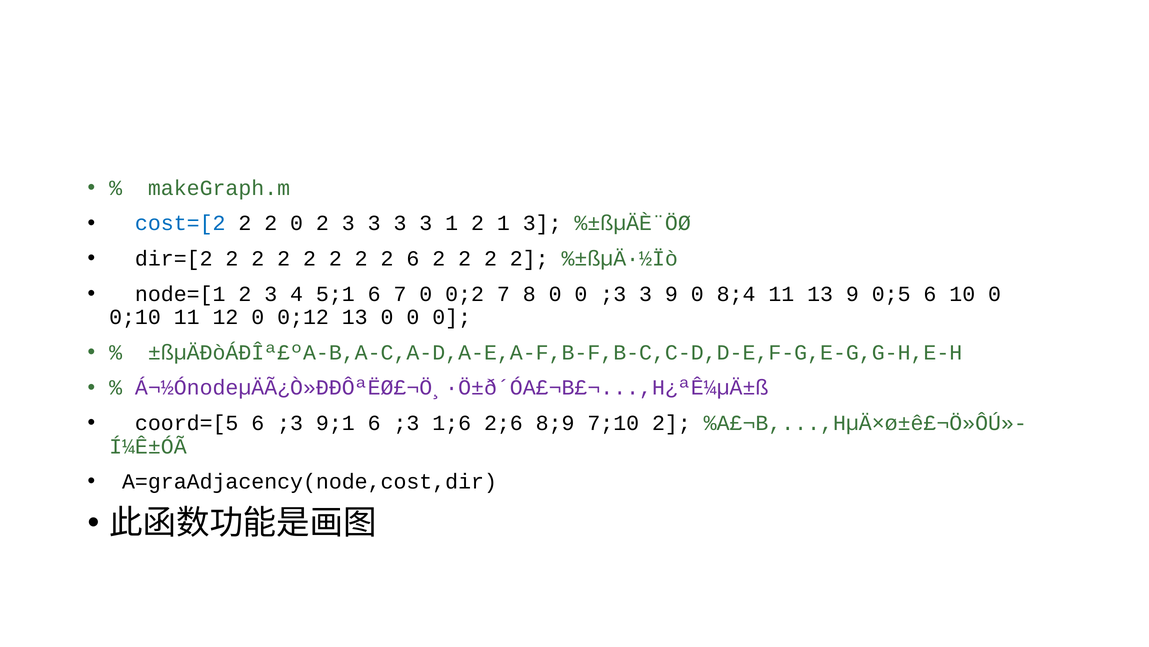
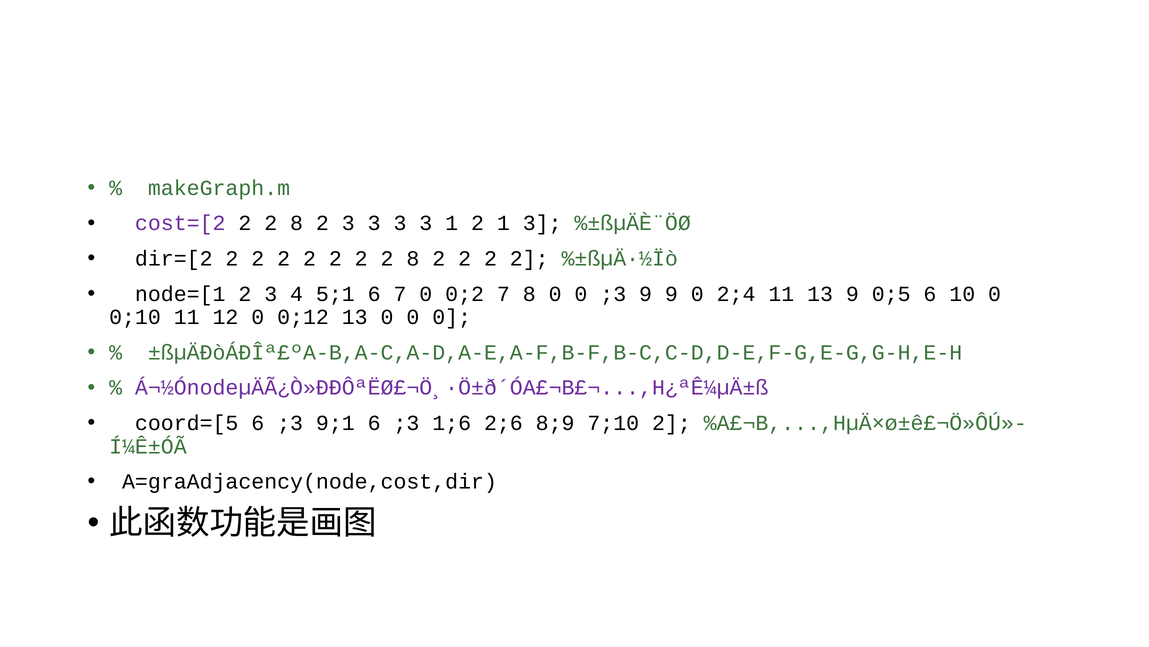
cost=[2 colour: blue -> purple
0 at (297, 223): 0 -> 8
2 2 2 6: 6 -> 8
;3 3: 3 -> 9
8;4: 8;4 -> 2;4
